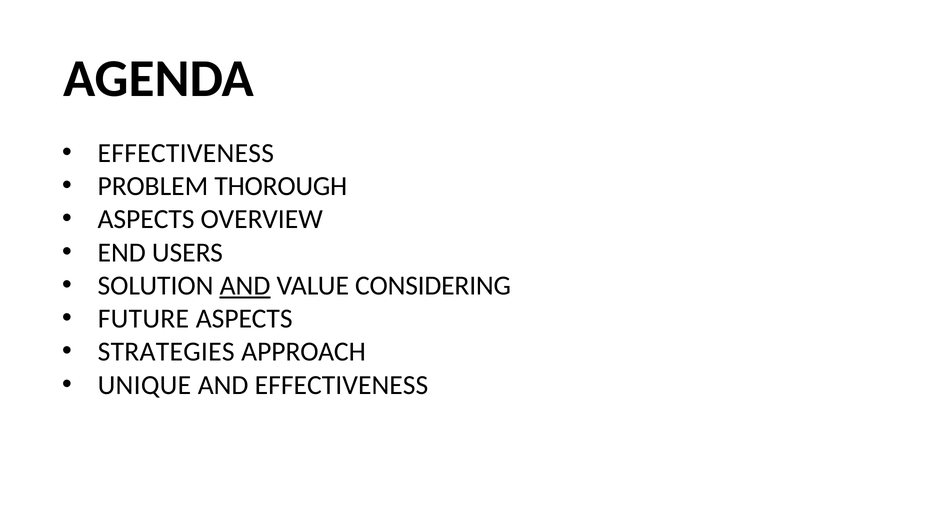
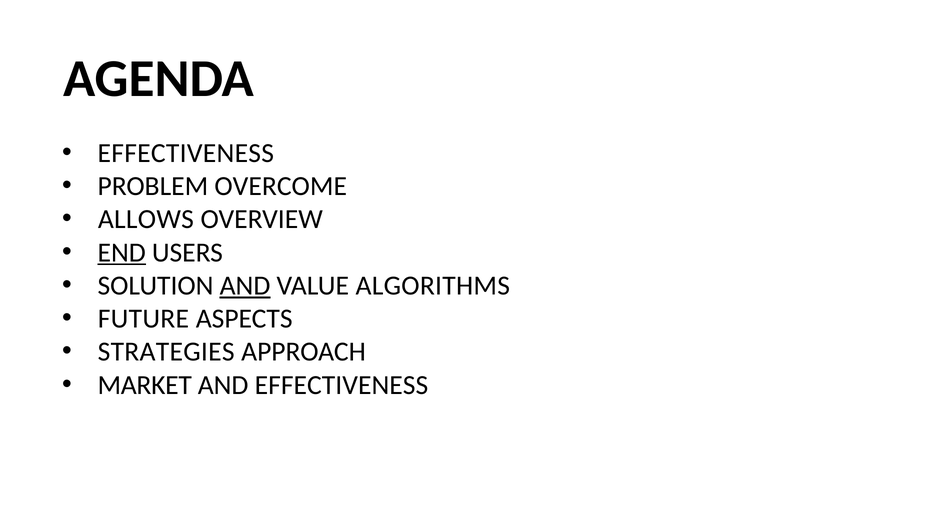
THOROUGH: THOROUGH -> OVERCOME
ASPECTS at (146, 219): ASPECTS -> ALLOWS
END underline: none -> present
CONSIDERING: CONSIDERING -> ALGORITHMS
UNIQUE: UNIQUE -> MARKET
